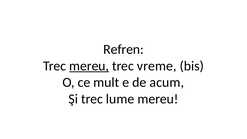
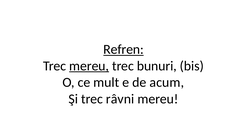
Refren underline: none -> present
vreme: vreme -> bunuri
lume: lume -> râvni
